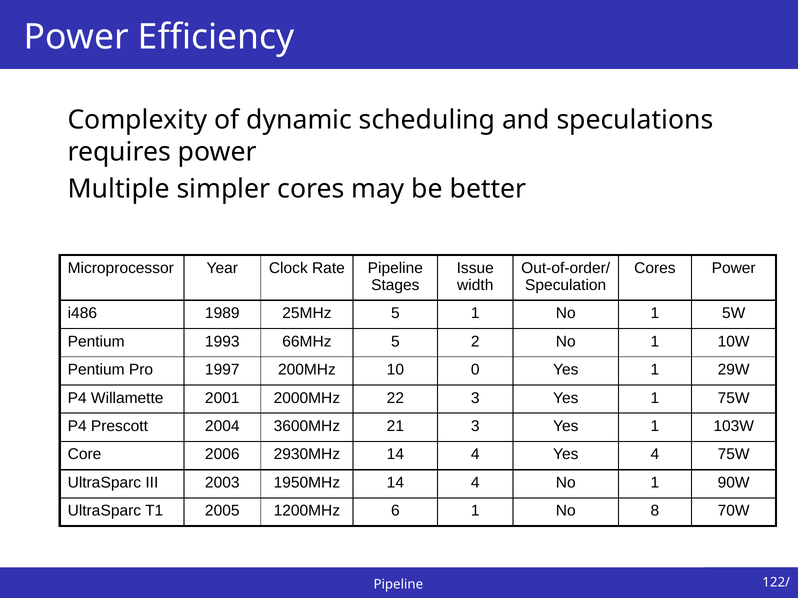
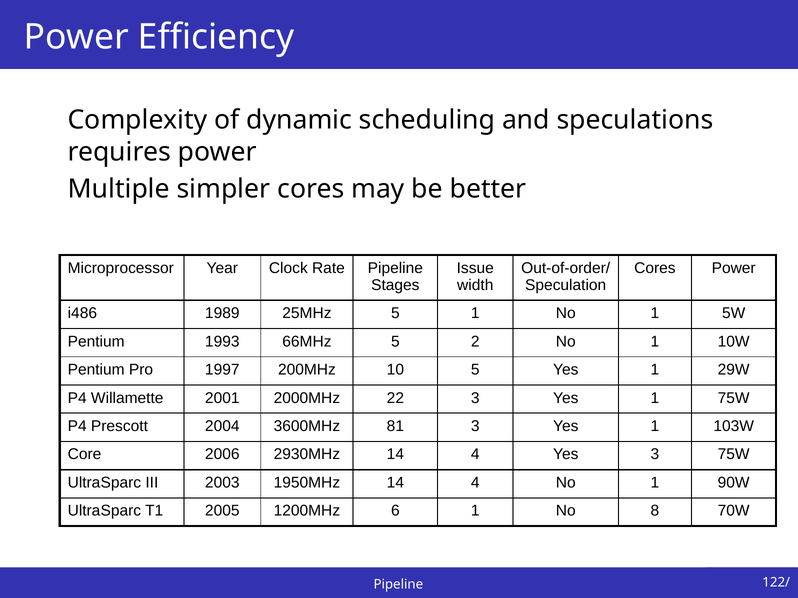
10 0: 0 -> 5
21: 21 -> 81
Yes 4: 4 -> 3
